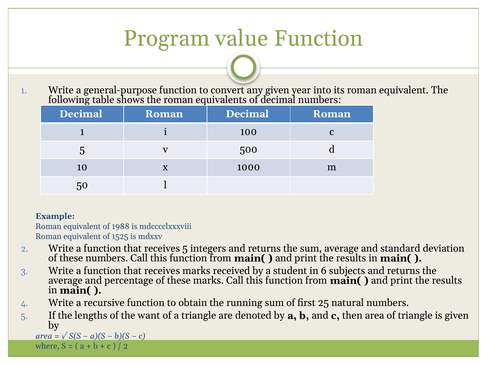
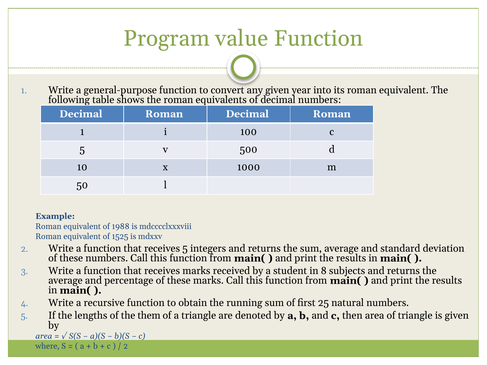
6: 6 -> 8
want: want -> them
